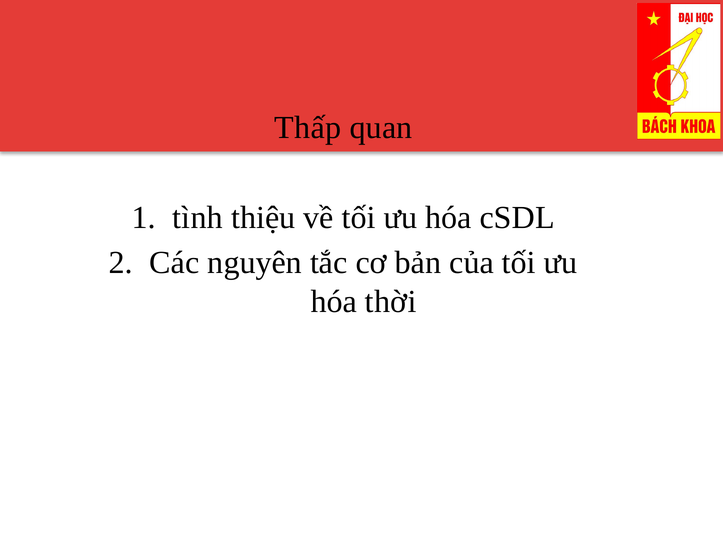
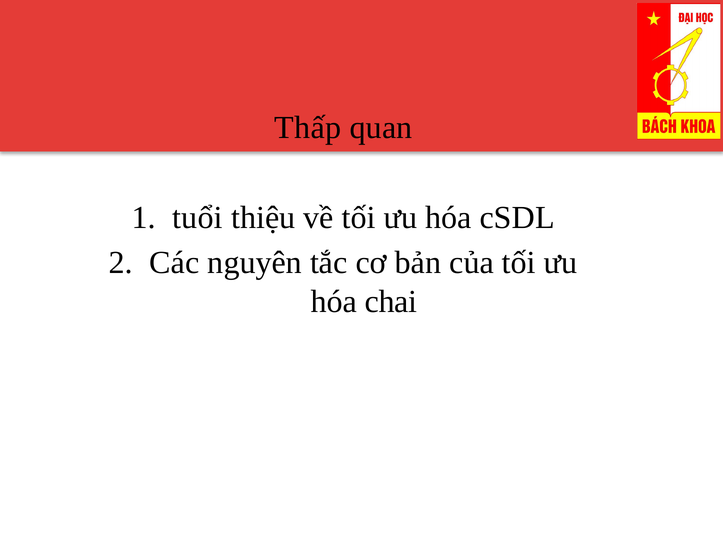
tình: tình -> tuổi
thời: thời -> chai
